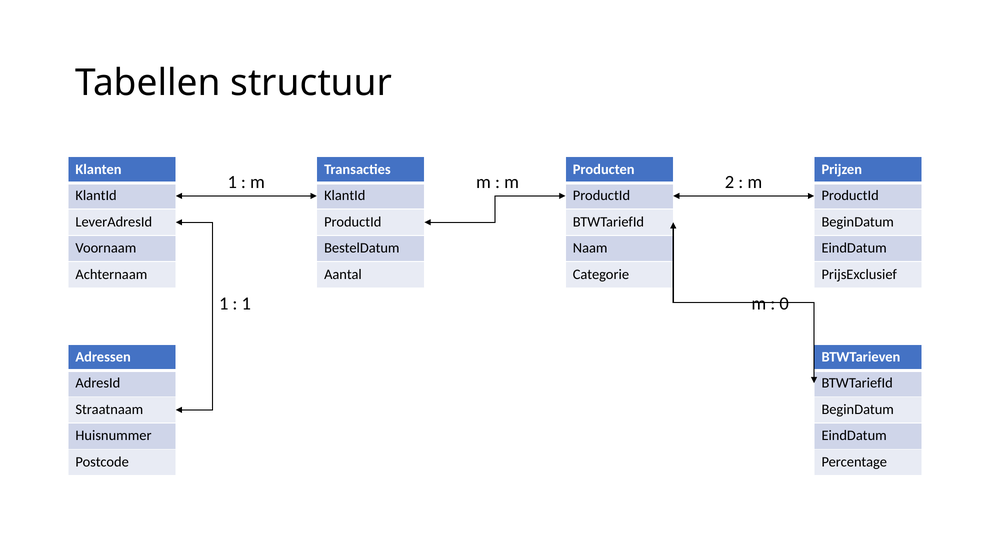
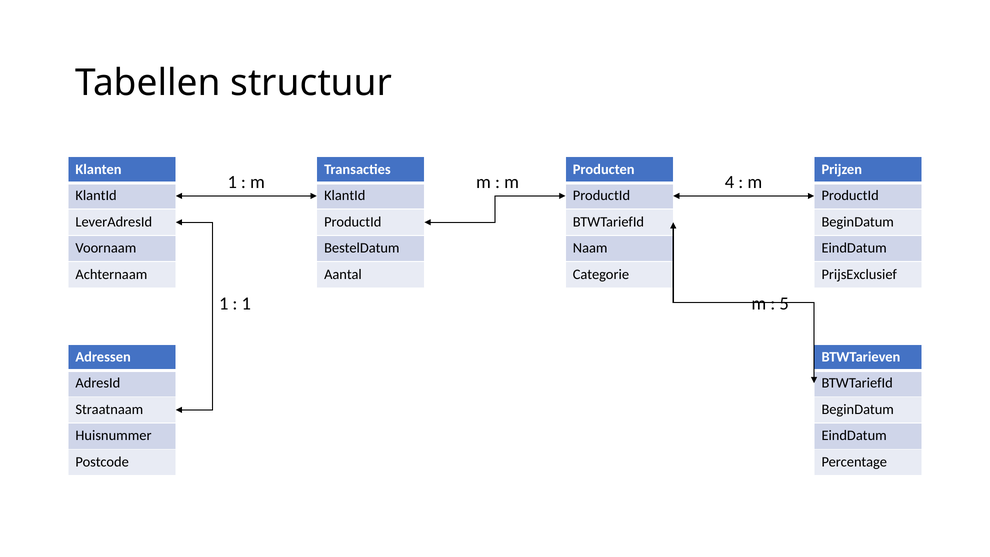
2: 2 -> 4
0: 0 -> 5
